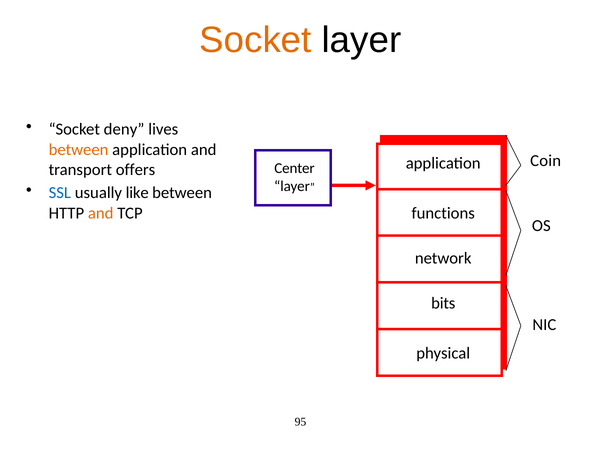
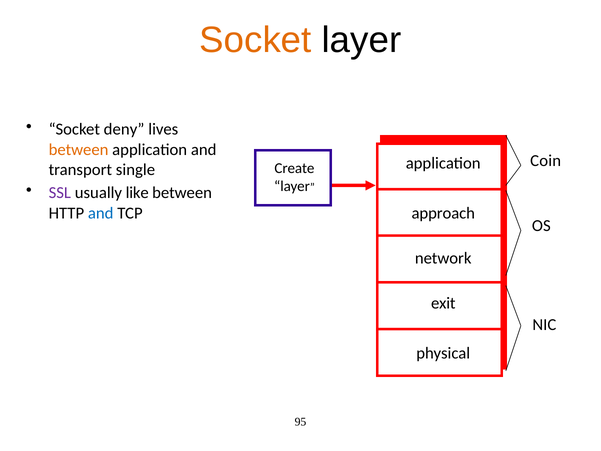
Center: Center -> Create
offers: offers -> single
SSL colour: blue -> purple
and at (101, 213) colour: orange -> blue
functions: functions -> approach
bits: bits -> exit
